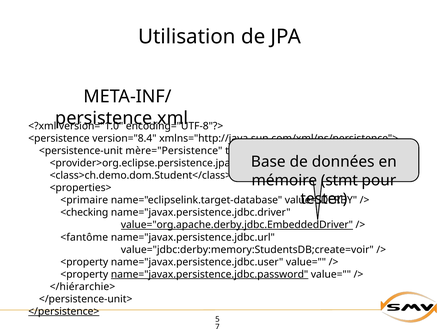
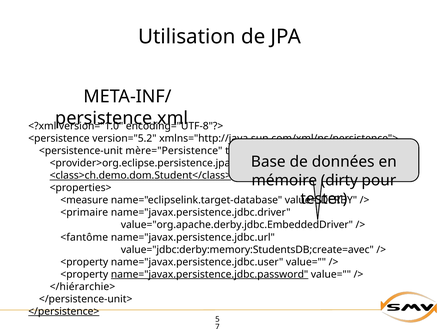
version="8.4: version="8.4 -> version="5.2
<class>ch.demo.dom.Student</class> underline: none -> present
stmt: stmt -> dirty
<primaire: <primaire -> <measure
<checking: <checking -> <primaire
value="org.apache.derby.jdbc.EmbeddedDriver underline: present -> none
value="jdbc:derby:memory:StudentsDB;create=voir: value="jdbc:derby:memory:StudentsDB;create=voir -> value="jdbc:derby:memory:StudentsDB;create=avec
